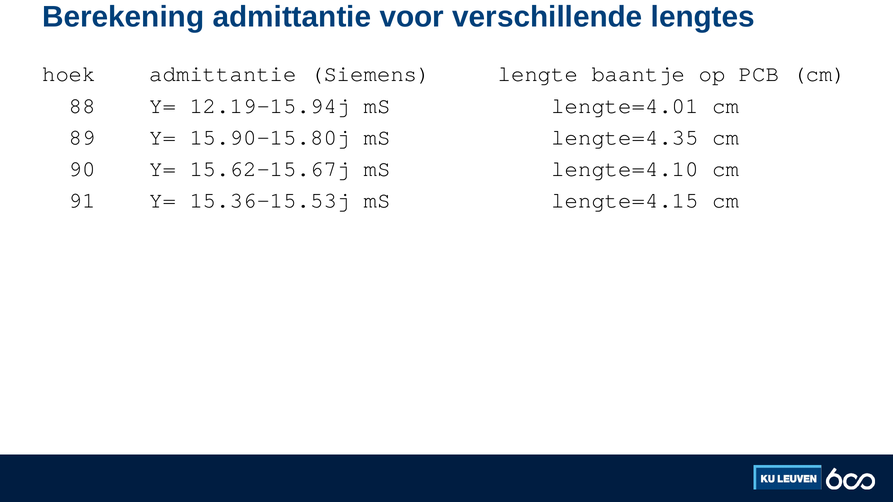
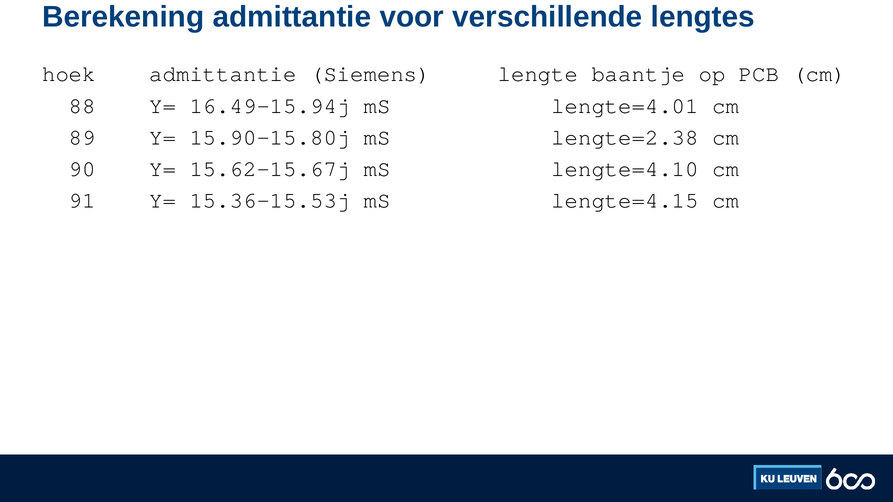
12.19-15.94j: 12.19-15.94j -> 16.49-15.94j
lengte=4.35: lengte=4.35 -> lengte=2.38
